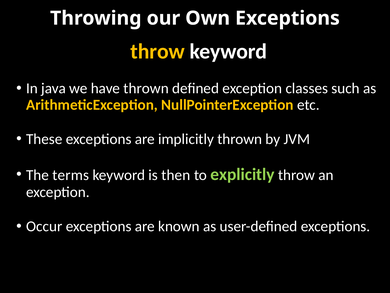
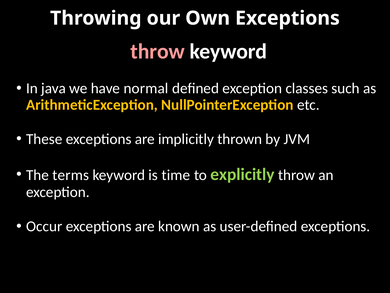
throw at (158, 51) colour: yellow -> pink
have thrown: thrown -> normal
then: then -> time
